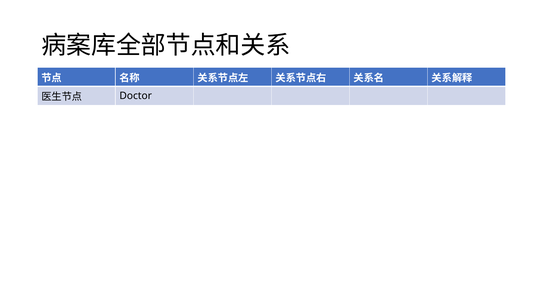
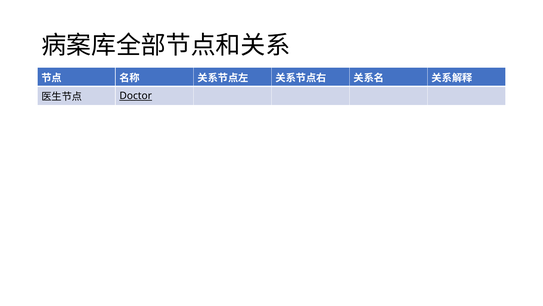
Doctor underline: none -> present
